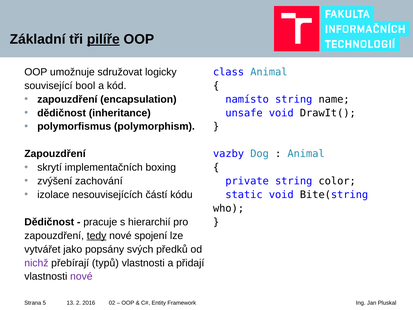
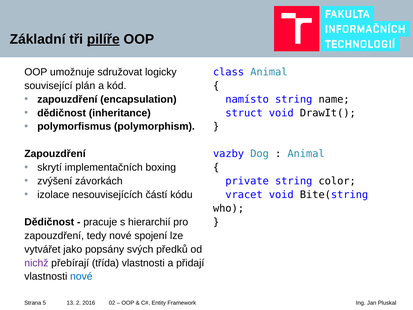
bool: bool -> plán
unsafe: unsafe -> struct
zachování: zachování -> závorkách
static: static -> vracet
tedy underline: present -> none
typů: typů -> třída
nové at (81, 276) colour: purple -> blue
